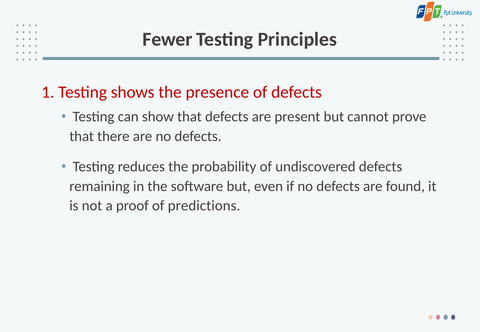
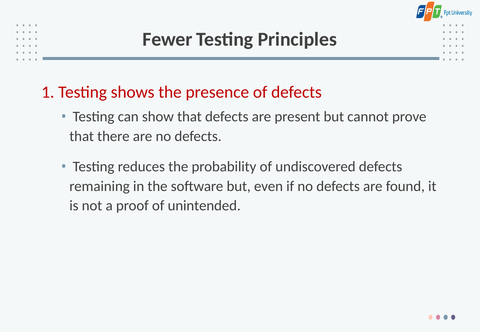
predictions: predictions -> unintended
